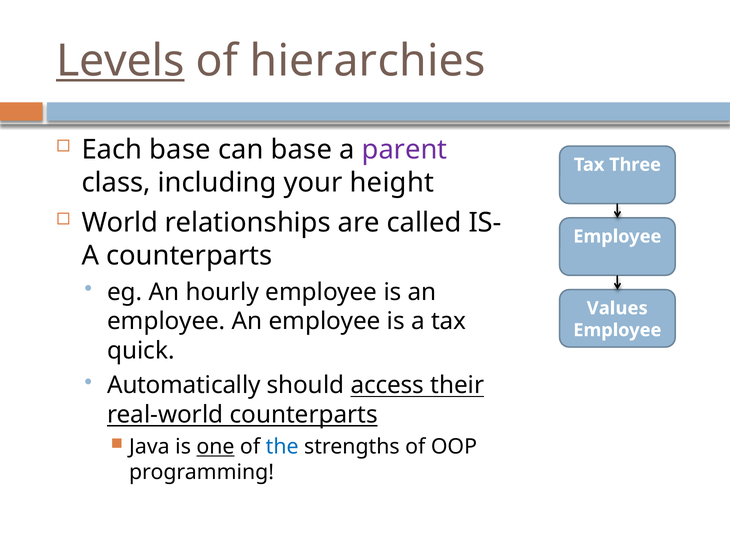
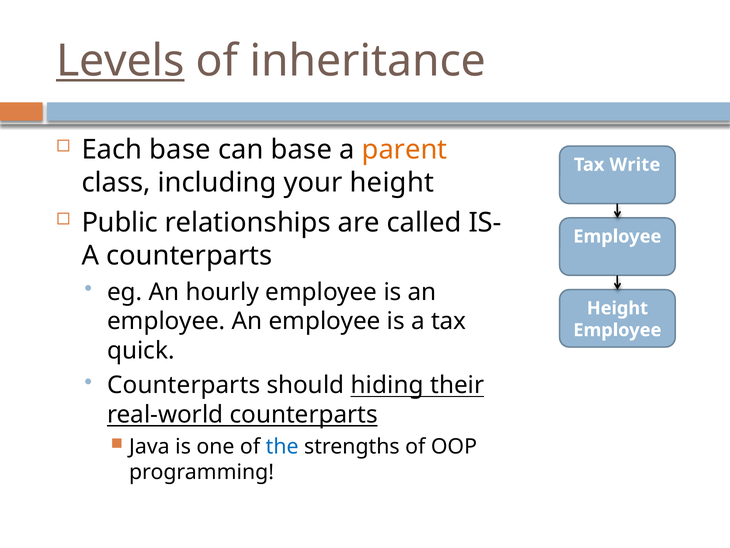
hierarchies: hierarchies -> inheritance
parent colour: purple -> orange
Three: Three -> Write
World: World -> Public
Values at (617, 308): Values -> Height
Automatically at (184, 385): Automatically -> Counterparts
access: access -> hiding
one underline: present -> none
